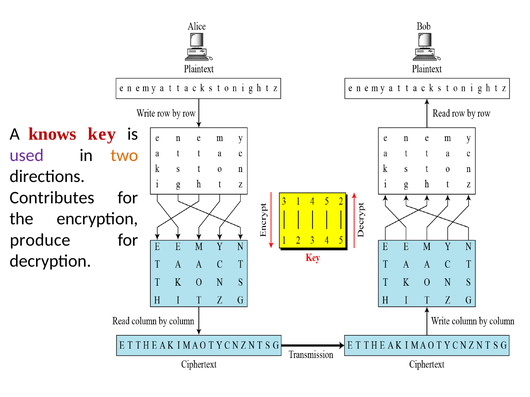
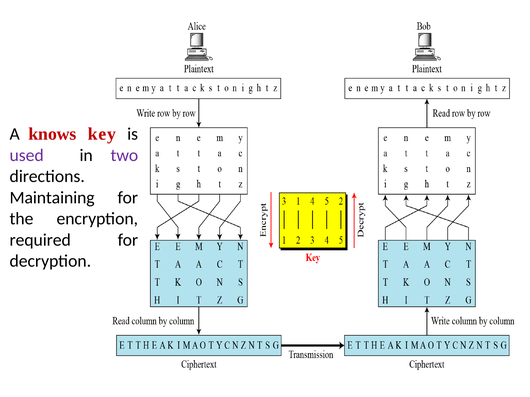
two colour: orange -> purple
Contributes: Contributes -> Maintaining
produce: produce -> required
